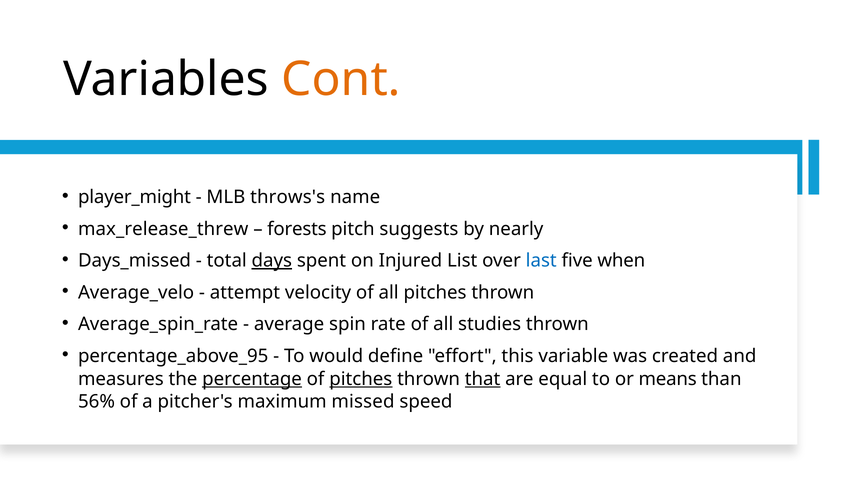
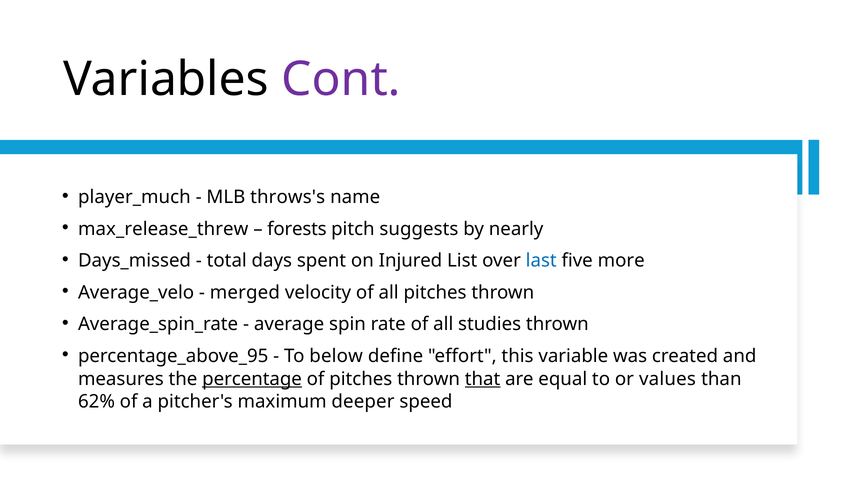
Cont colour: orange -> purple
player_might: player_might -> player_much
days underline: present -> none
when: when -> more
attempt: attempt -> merged
would: would -> below
pitches at (361, 379) underline: present -> none
means: means -> values
56%: 56% -> 62%
missed: missed -> deeper
